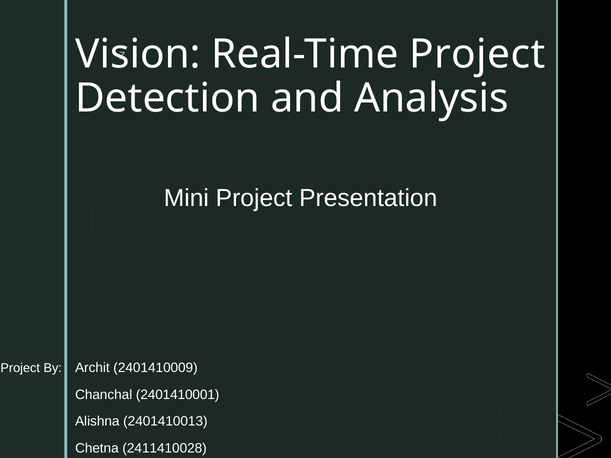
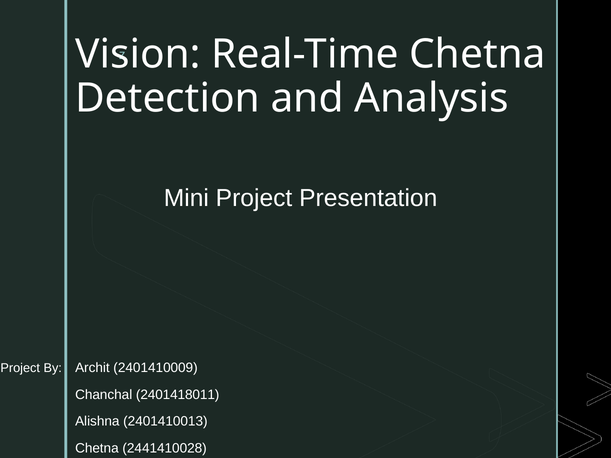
Real-Time Project: Project -> Chetna
2401410001: 2401410001 -> 2401418011
2411410028: 2411410028 -> 2441410028
